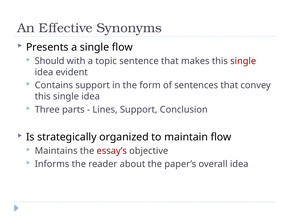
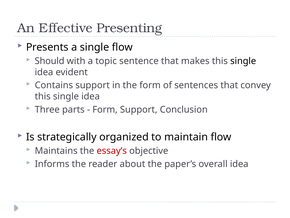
Synonyms: Synonyms -> Presenting
single at (243, 61) colour: red -> black
Lines at (105, 109): Lines -> Form
